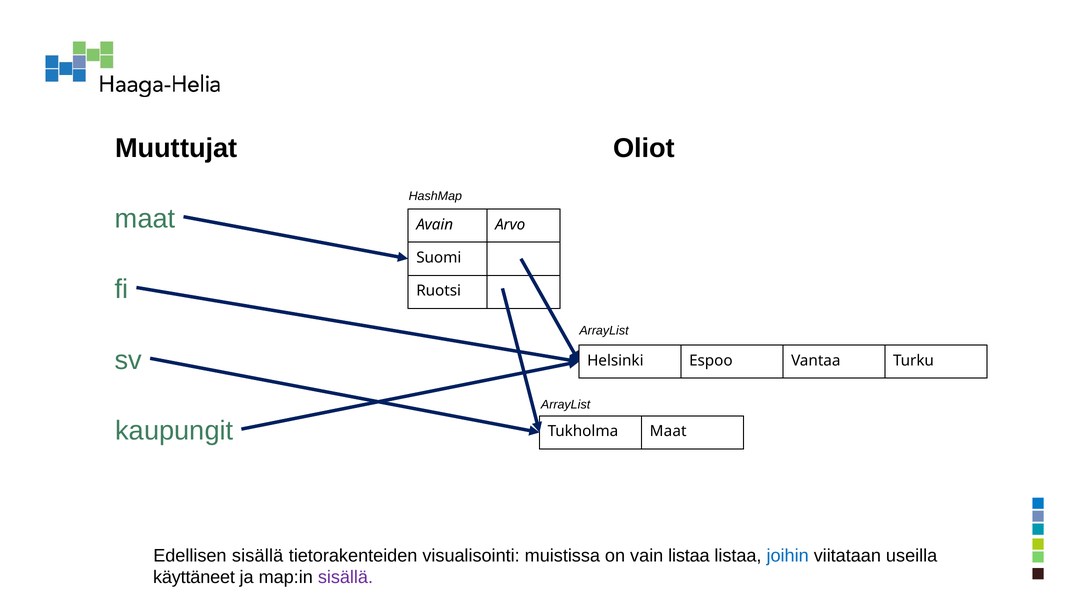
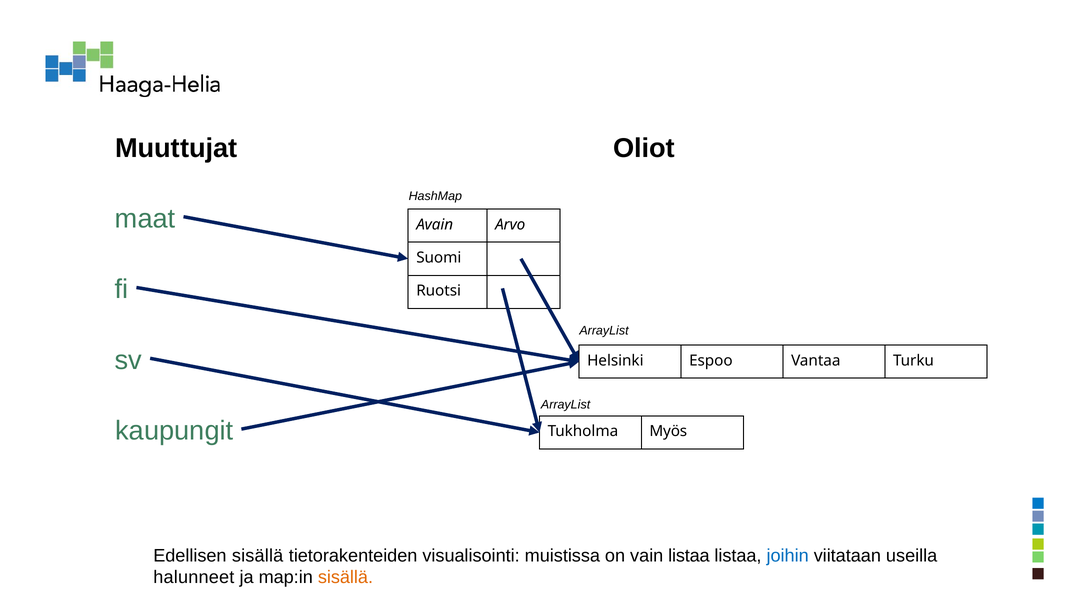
Maat at (668, 431): Maat -> Myös
käyttäneet: käyttäneet -> halunneet
sisällä at (345, 577) colour: purple -> orange
